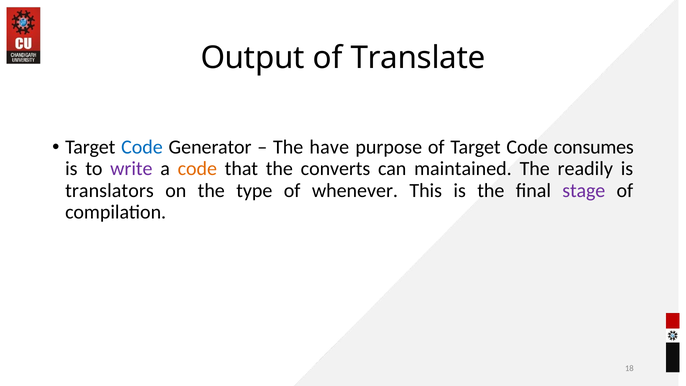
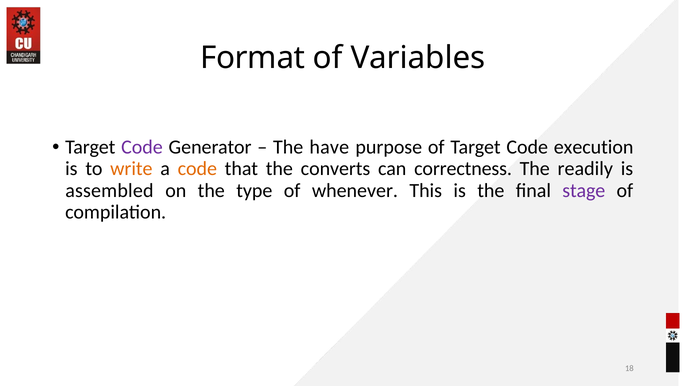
Output: Output -> Format
Translate: Translate -> Variables
Code at (142, 147) colour: blue -> purple
consumes: consumes -> execution
write colour: purple -> orange
maintained: maintained -> correctness
translators: translators -> assembled
